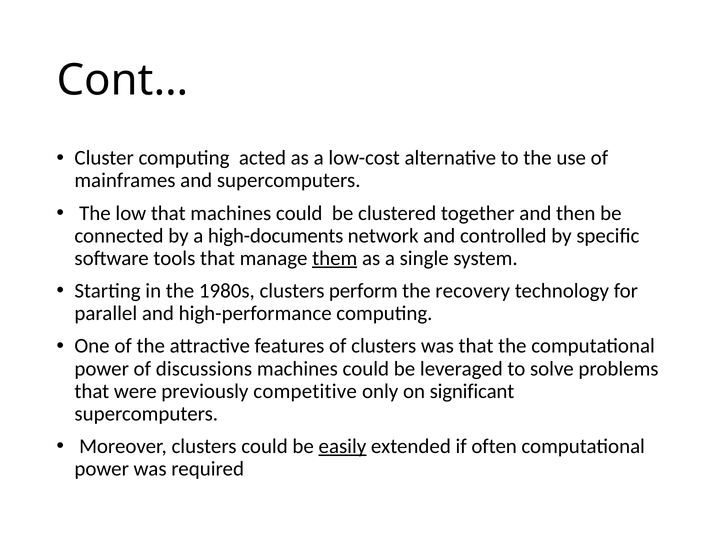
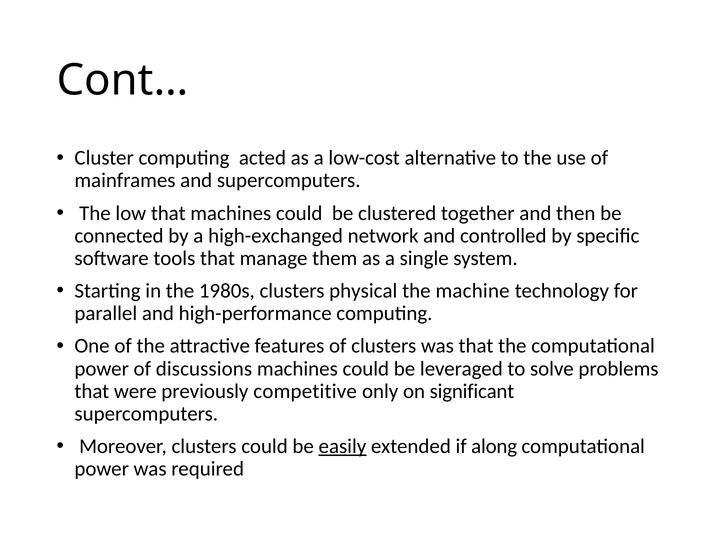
high-documents: high-documents -> high-exchanged
them underline: present -> none
perform: perform -> physical
recovery: recovery -> machine
often: often -> along
